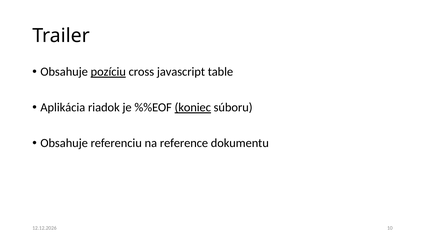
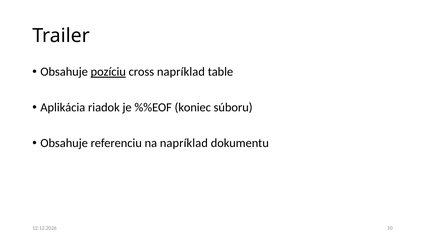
cross javascript: javascript -> napríklad
koniec underline: present -> none
na reference: reference -> napríklad
